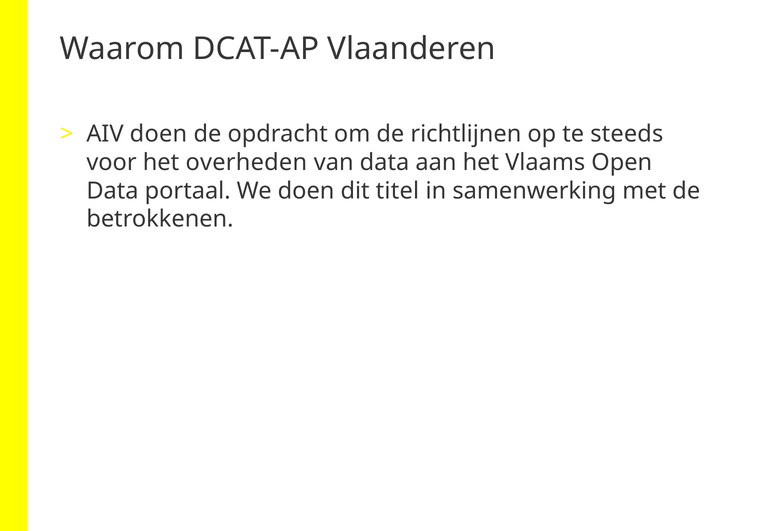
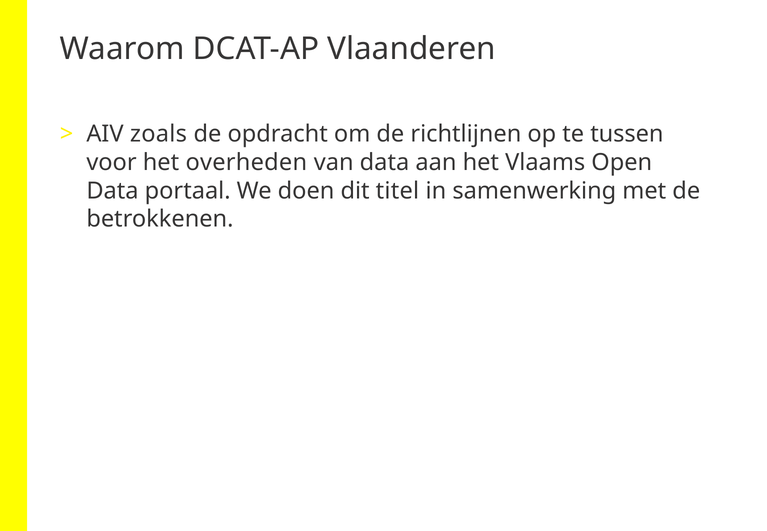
AIV doen: doen -> zoals
steeds: steeds -> tussen
